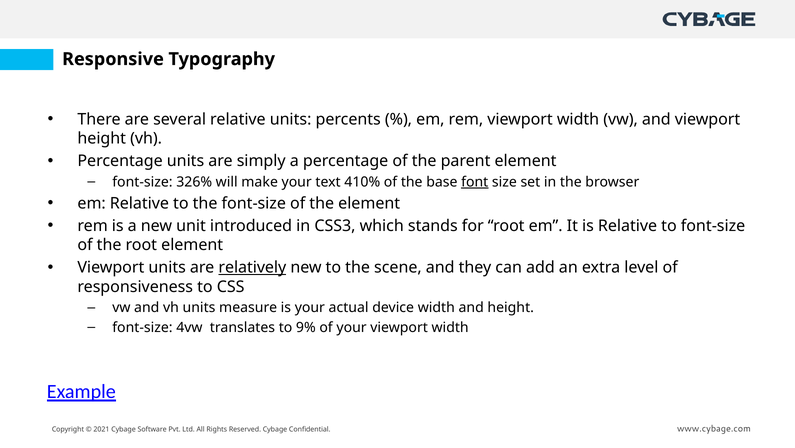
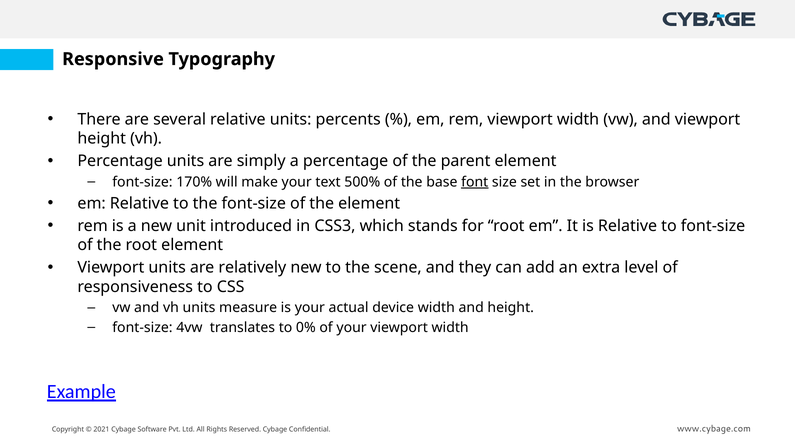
326%: 326% -> 170%
410%: 410% -> 500%
relatively underline: present -> none
9%: 9% -> 0%
